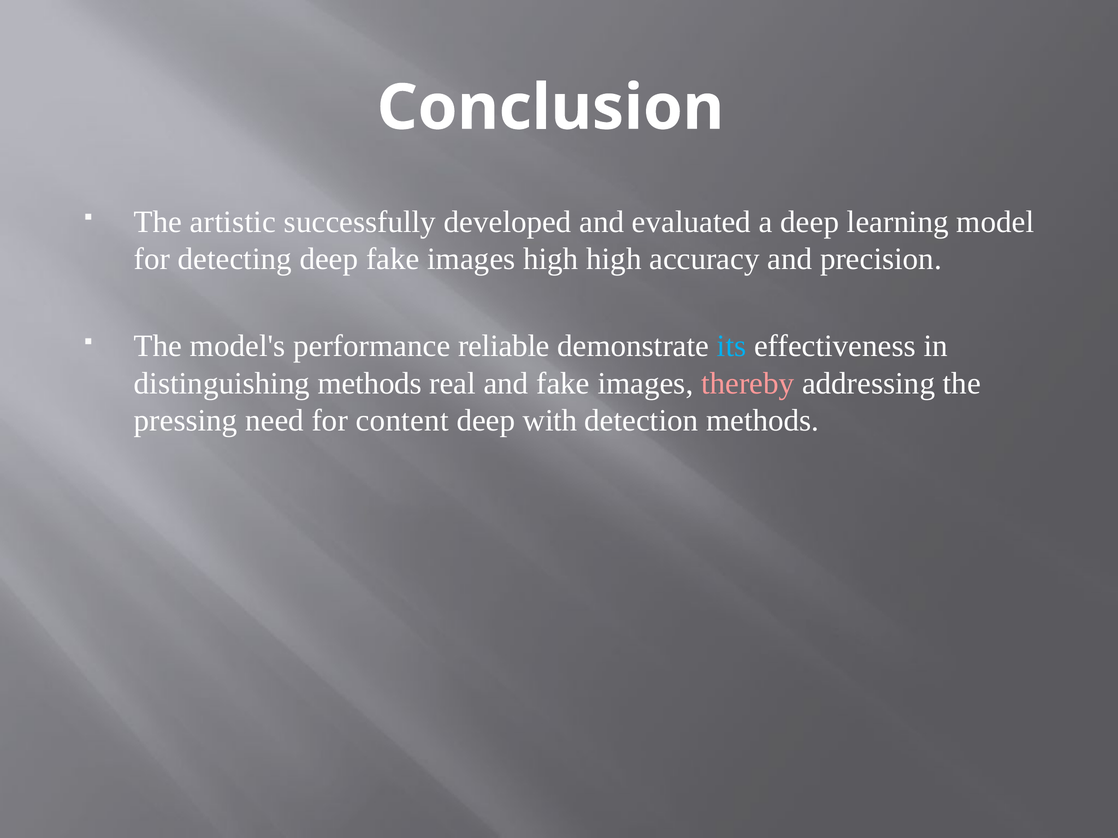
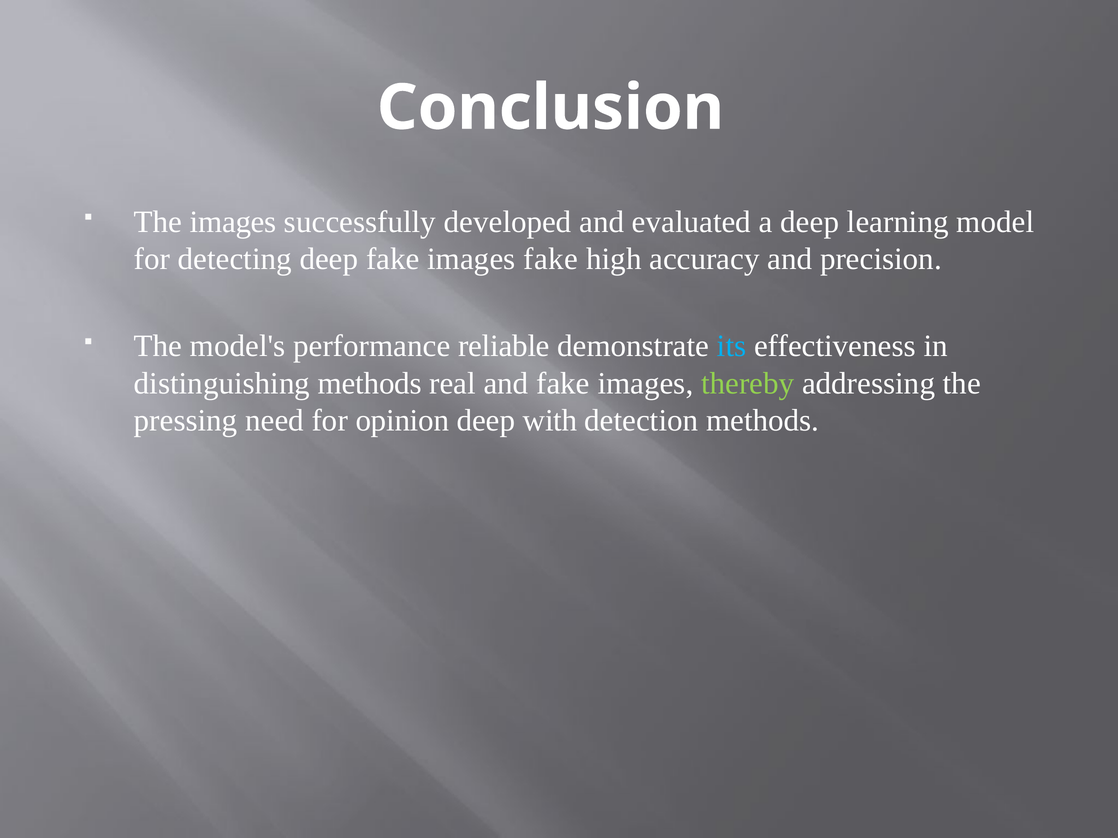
The artistic: artistic -> images
images high: high -> fake
thereby colour: pink -> light green
content: content -> opinion
